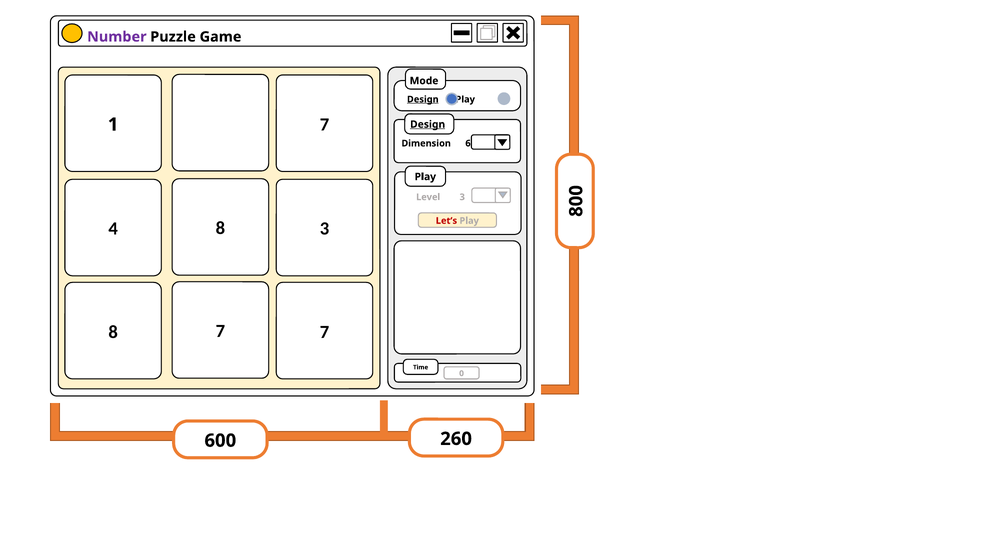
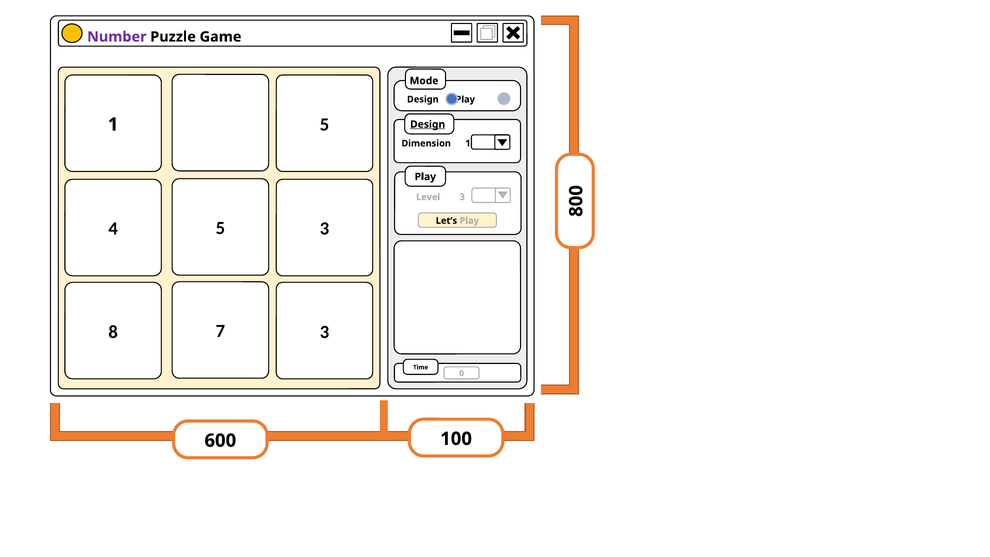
Design at (423, 99) underline: present -> none
1 7: 7 -> 5
Dimension 6: 6 -> 1
Let’s colour: red -> black
4 8: 8 -> 5
7 7: 7 -> 3
260: 260 -> 100
